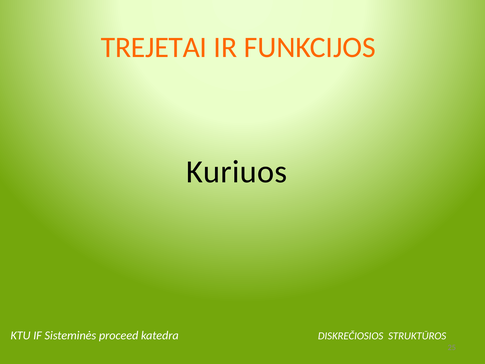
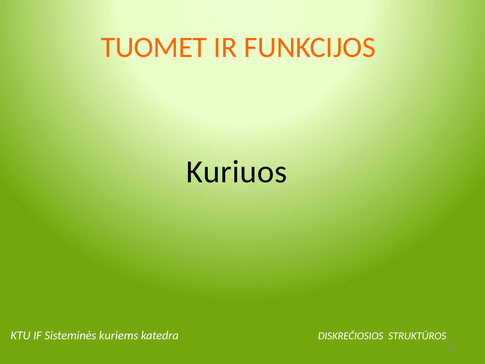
TREJETAI: TREJETAI -> TUOMET
proceed: proceed -> kuriems
